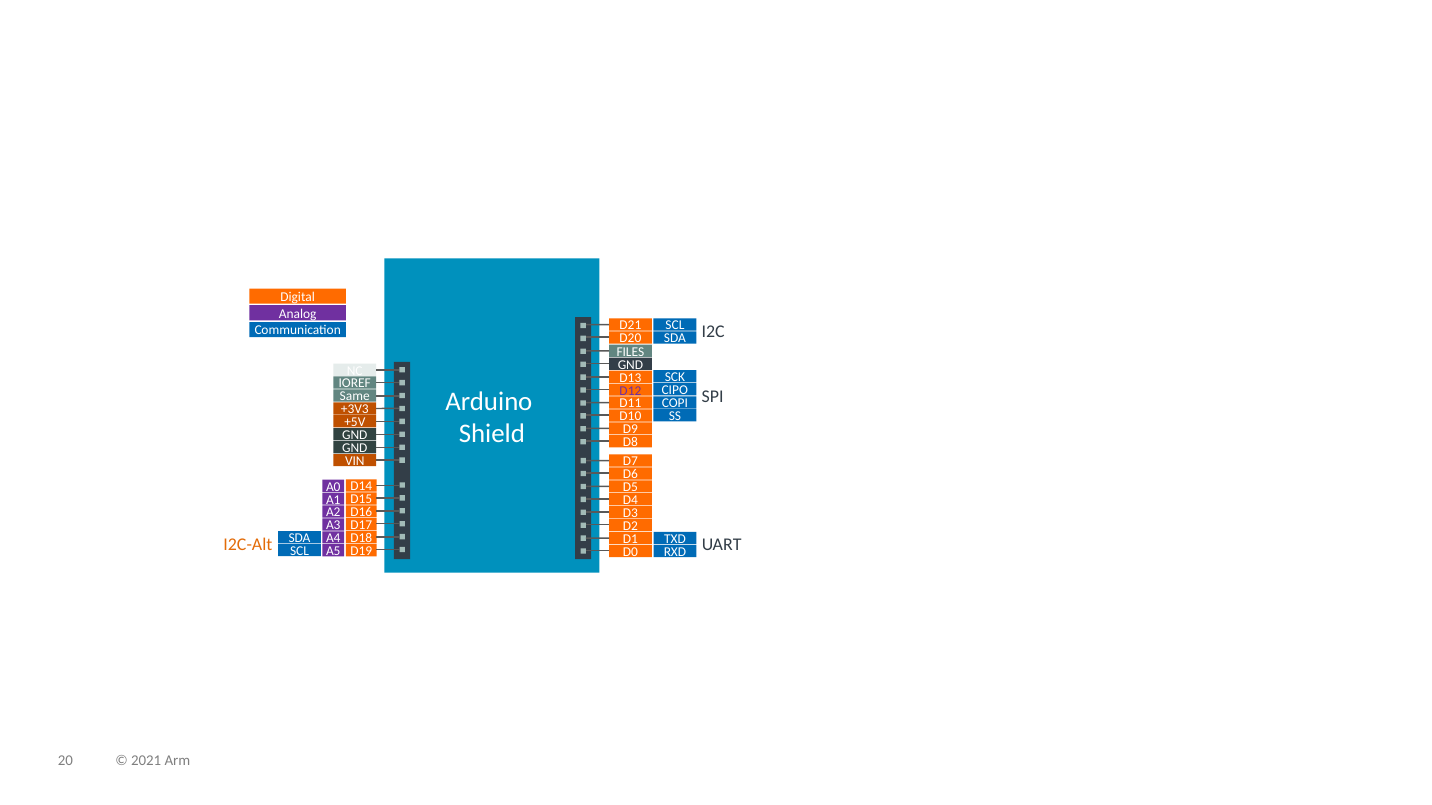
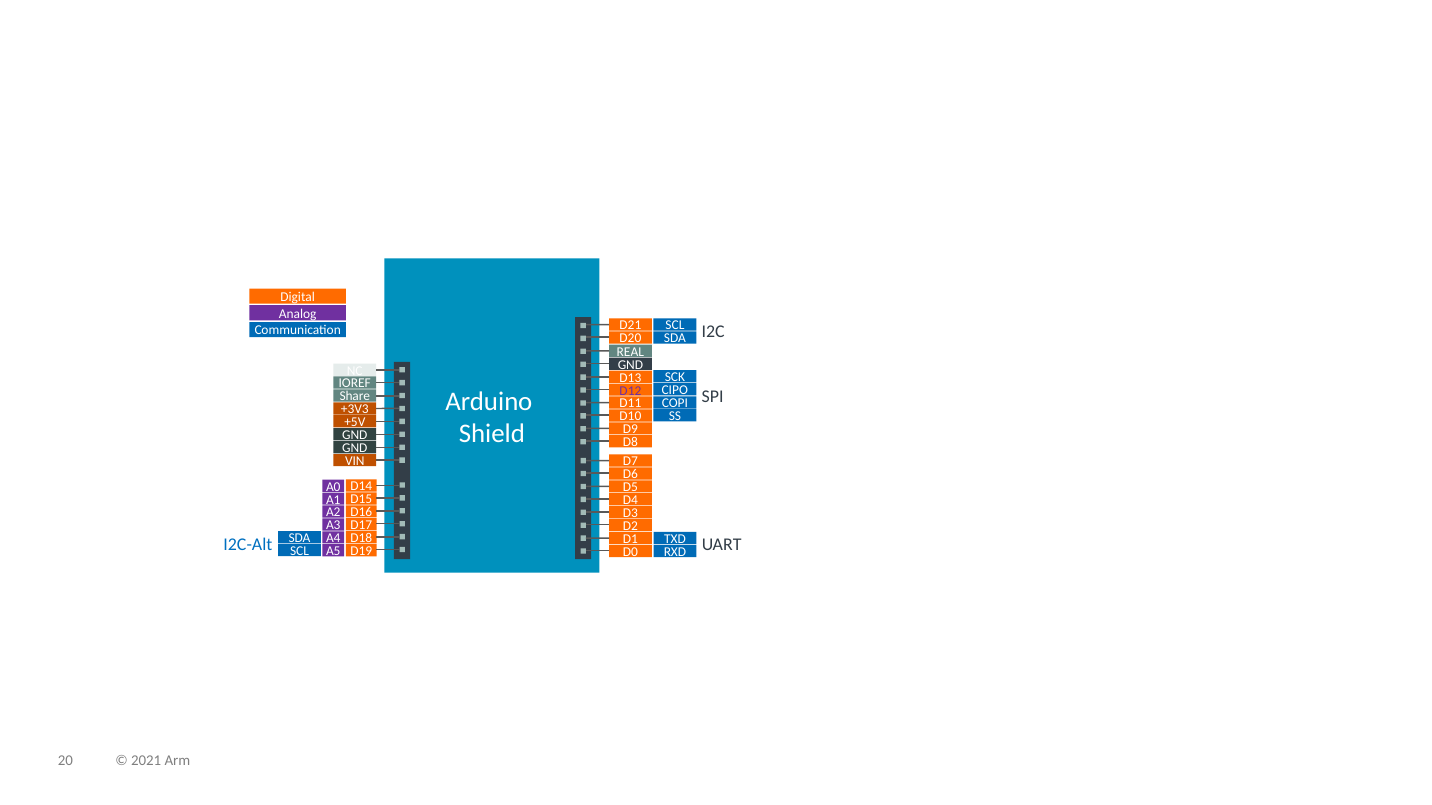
FILES: FILES -> REAL
Same: Same -> Share
I2C-Alt colour: orange -> blue
